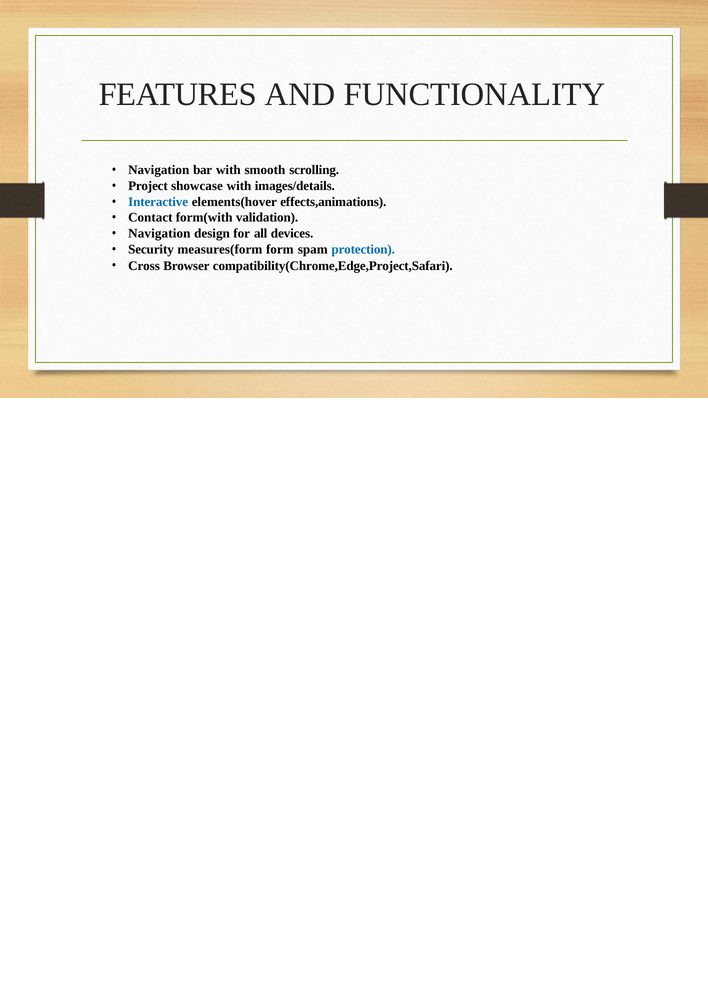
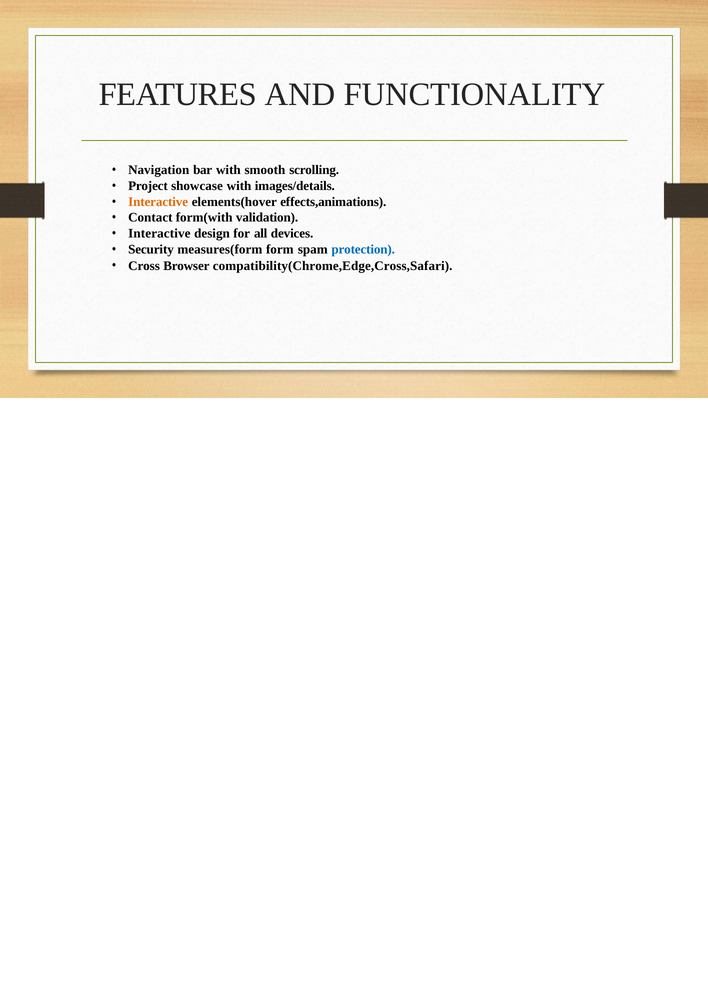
Interactive at (158, 202) colour: blue -> orange
Navigation at (159, 234): Navigation -> Interactive
compatibility(Chrome,Edge,Project,Safari: compatibility(Chrome,Edge,Project,Safari -> compatibility(Chrome,Edge,Cross,Safari
